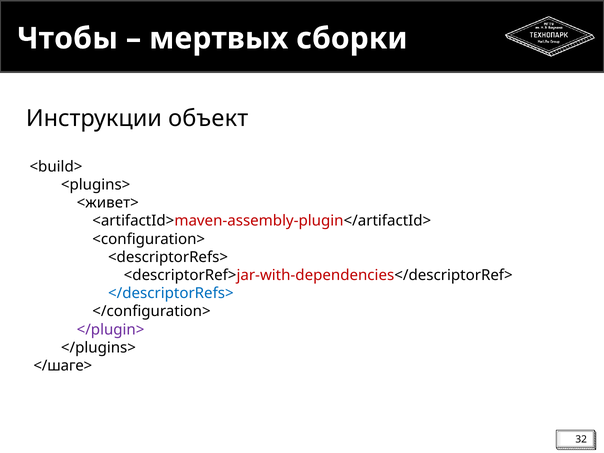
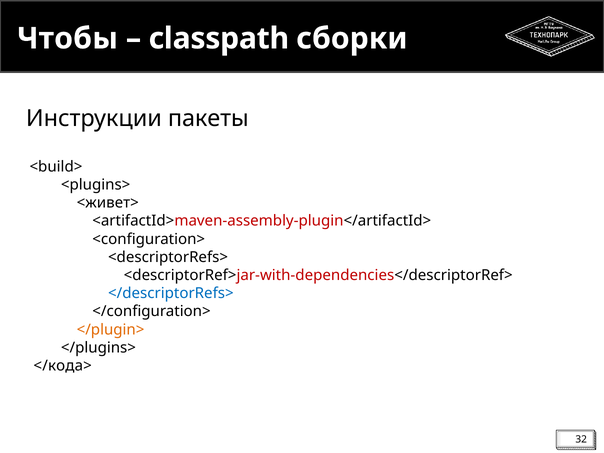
мертвых: мертвых -> classpath
объект: объект -> пакеты
</plugin> colour: purple -> orange
</шаге>: </шаге> -> </кода>
